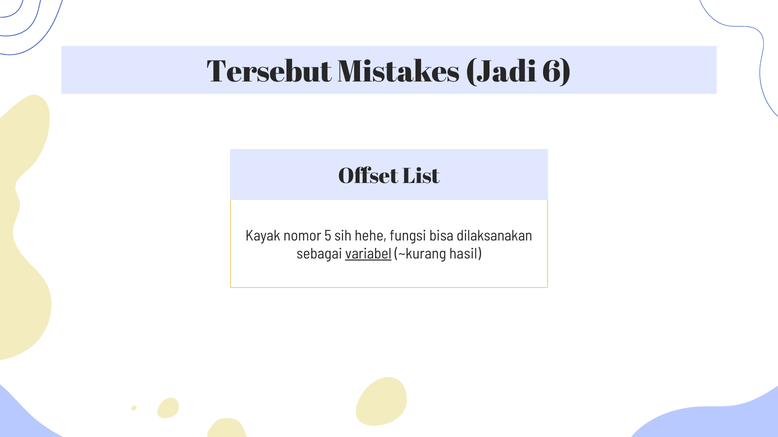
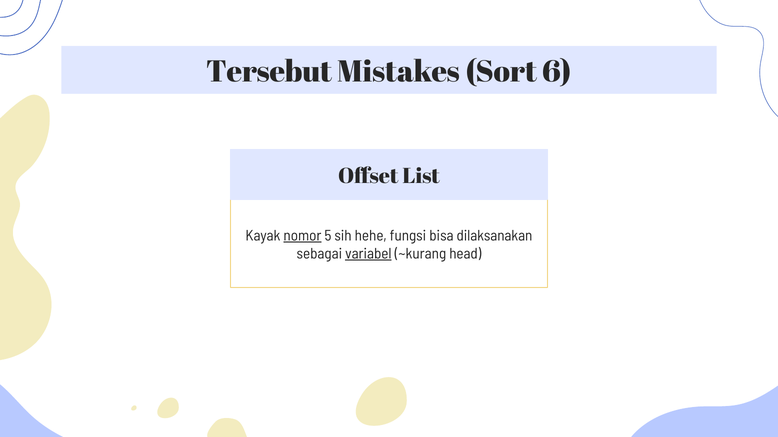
Jadi: Jadi -> Sort
nomor underline: none -> present
hasil: hasil -> head
